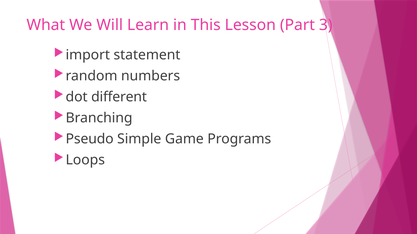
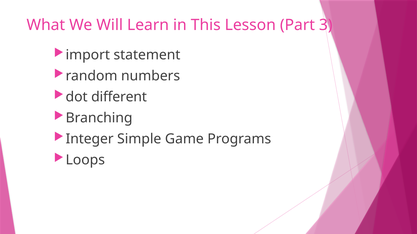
Pseudo: Pseudo -> Integer
